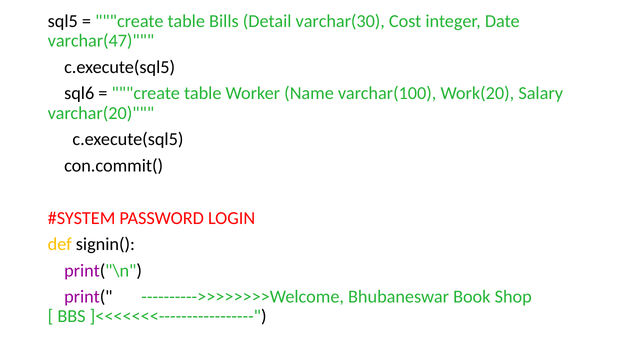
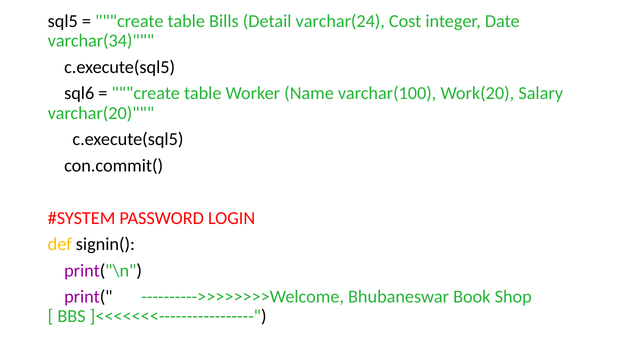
varchar(30: varchar(30 -> varchar(24
varchar(47: varchar(47 -> varchar(34
